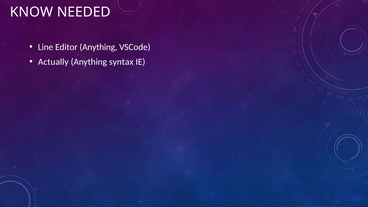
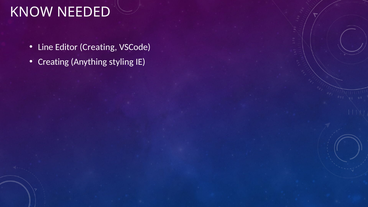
Editor Anything: Anything -> Creating
Actually at (53, 62): Actually -> Creating
syntax: syntax -> styling
